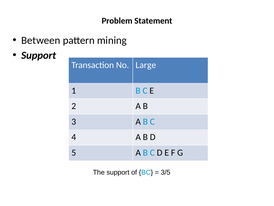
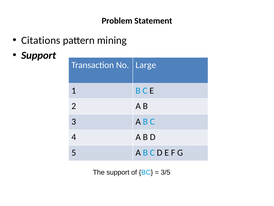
Between: Between -> Citations
